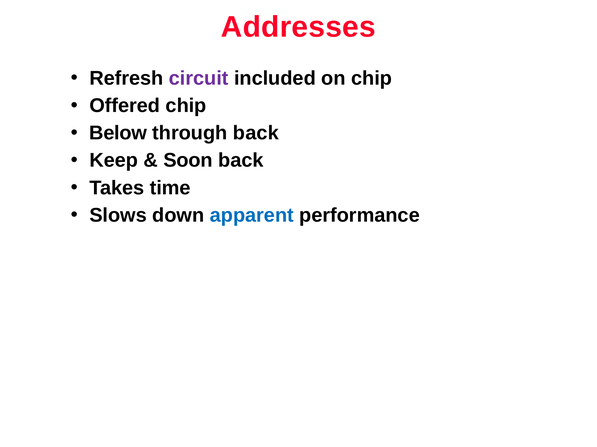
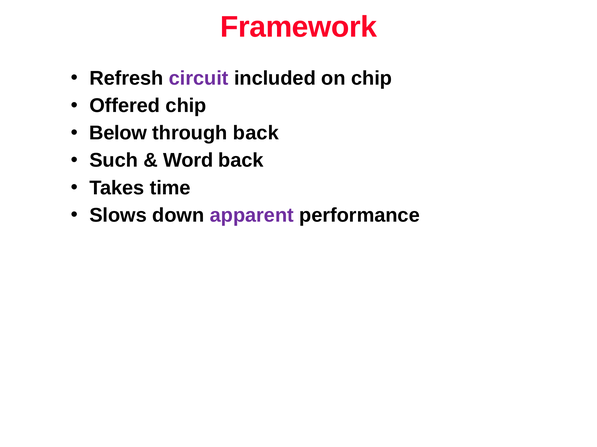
Addresses: Addresses -> Framework
Keep: Keep -> Such
Soon: Soon -> Word
apparent colour: blue -> purple
